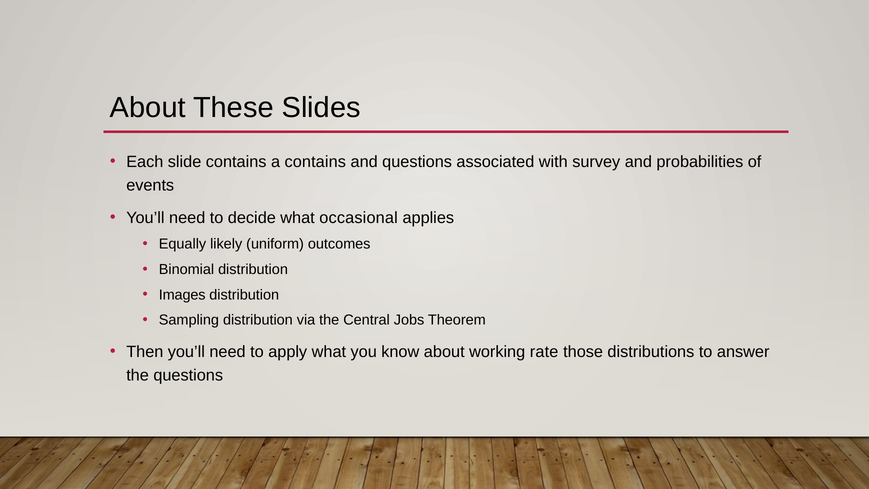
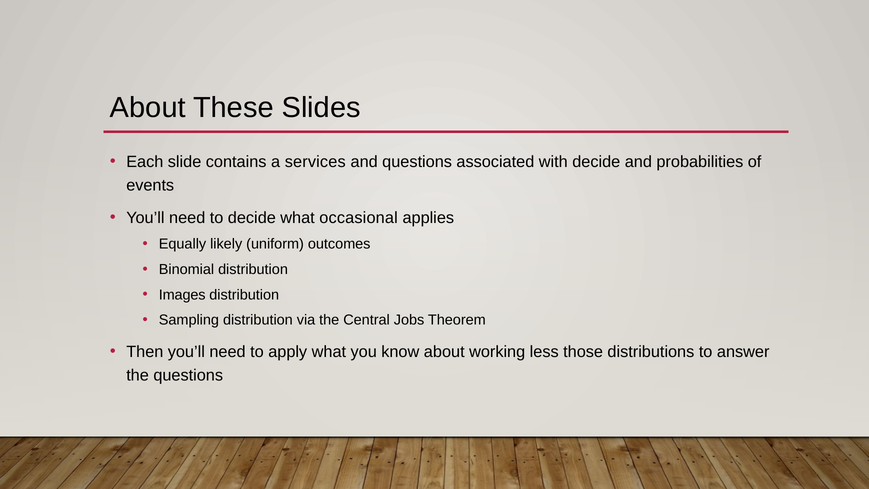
a contains: contains -> services
with survey: survey -> decide
rate: rate -> less
